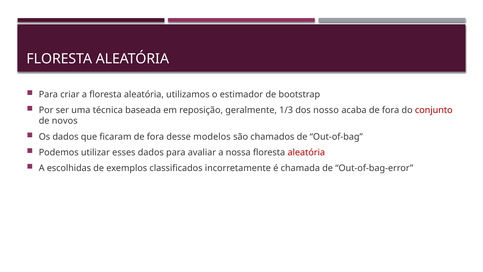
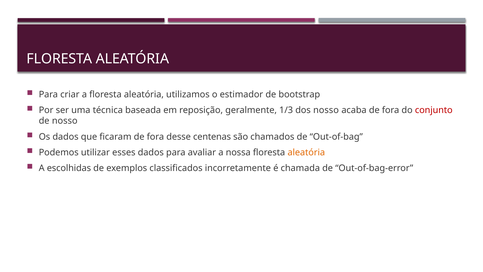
de novos: novos -> nosso
modelos: modelos -> centenas
aleatória at (306, 152) colour: red -> orange
